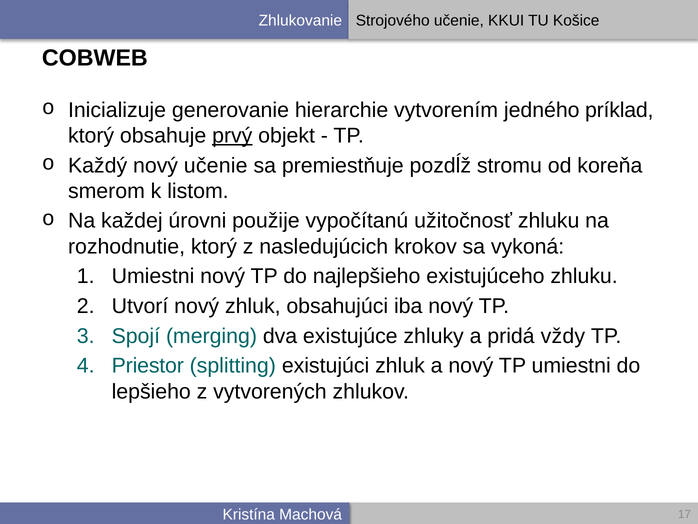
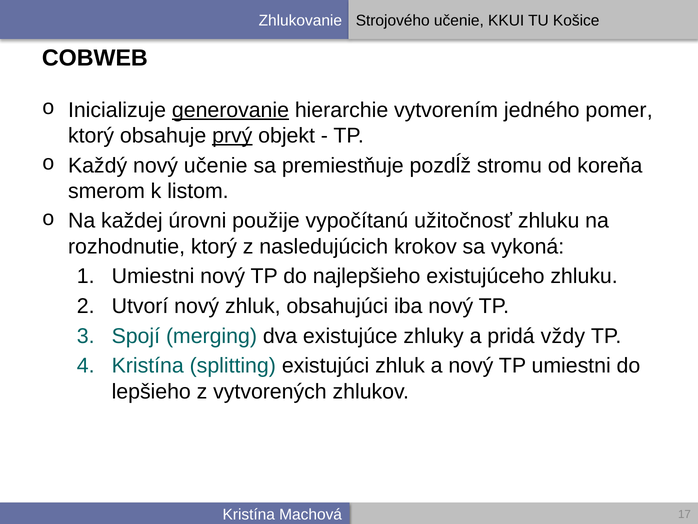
generovanie underline: none -> present
príklad: príklad -> pomer
Priestor at (148, 366): Priestor -> Kristína
